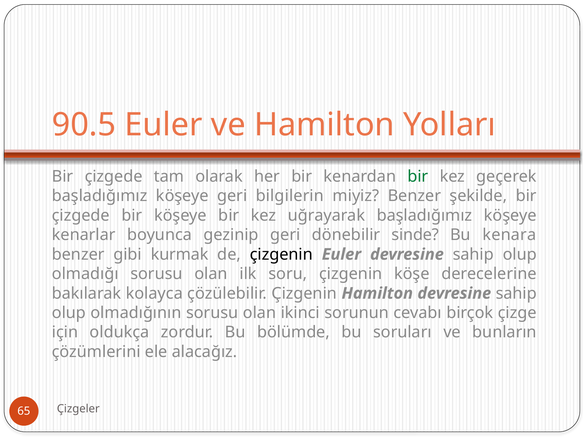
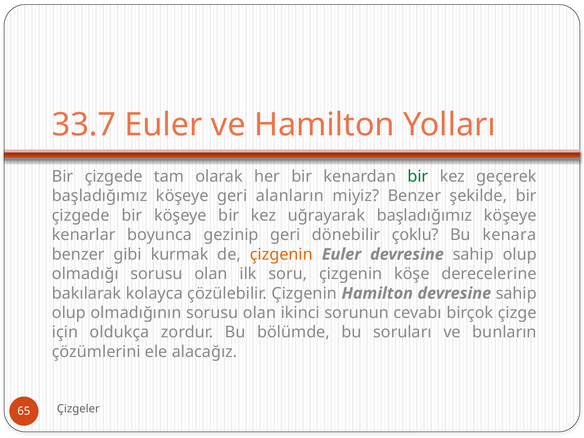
90.5: 90.5 -> 33.7
bilgilerin: bilgilerin -> alanların
sinde: sinde -> çoklu
çizgenin at (281, 254) colour: black -> orange
